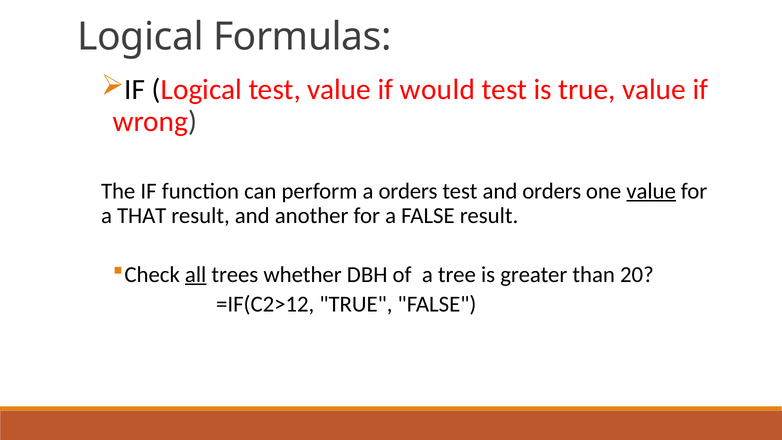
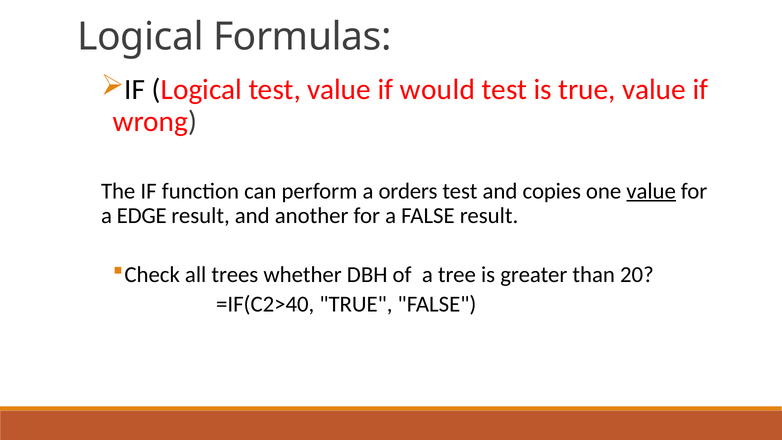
and orders: orders -> copies
THAT: THAT -> EDGE
all underline: present -> none
=IF(C2>12: =IF(C2>12 -> =IF(C2>40
